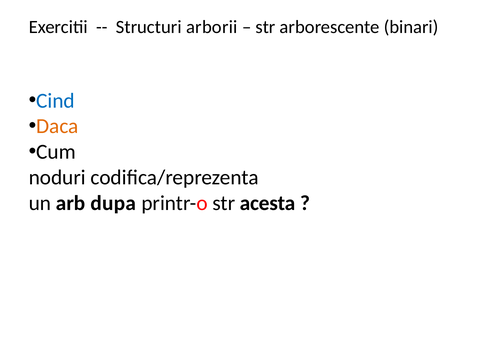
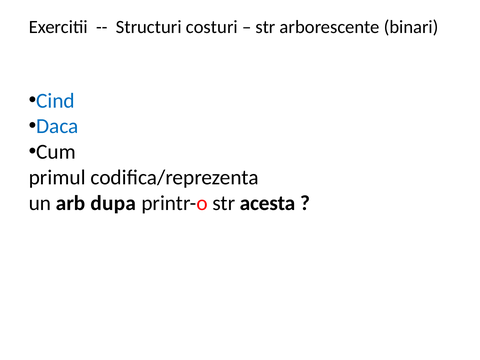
arborii: arborii -> costuri
Daca colour: orange -> blue
noduri: noduri -> primul
